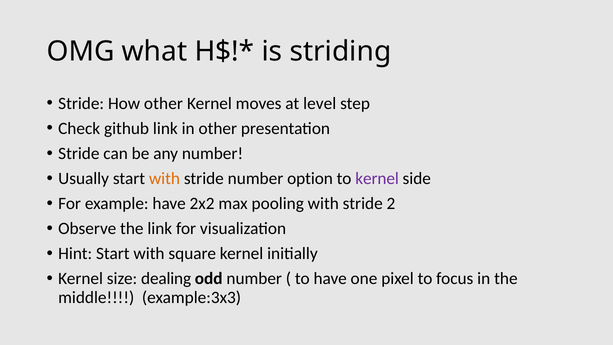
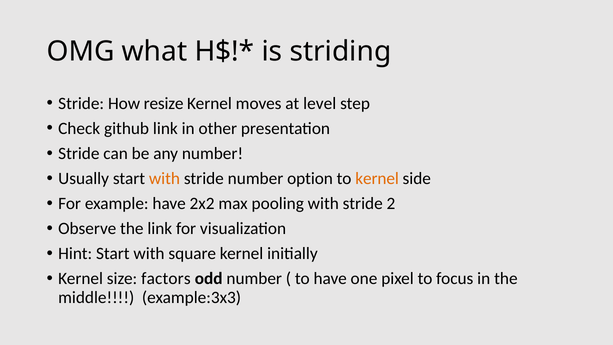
How other: other -> resize
kernel at (377, 178) colour: purple -> orange
dealing: dealing -> factors
